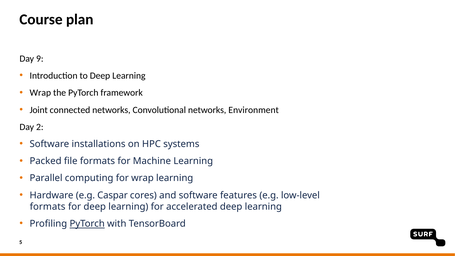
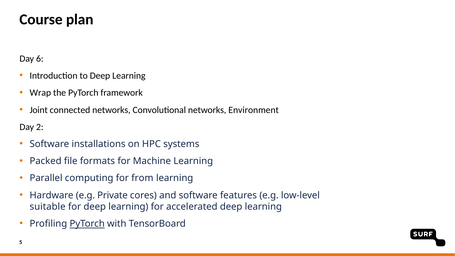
9: 9 -> 6
for wrap: wrap -> from
Caspar: Caspar -> Private
formats at (48, 207): formats -> suitable
